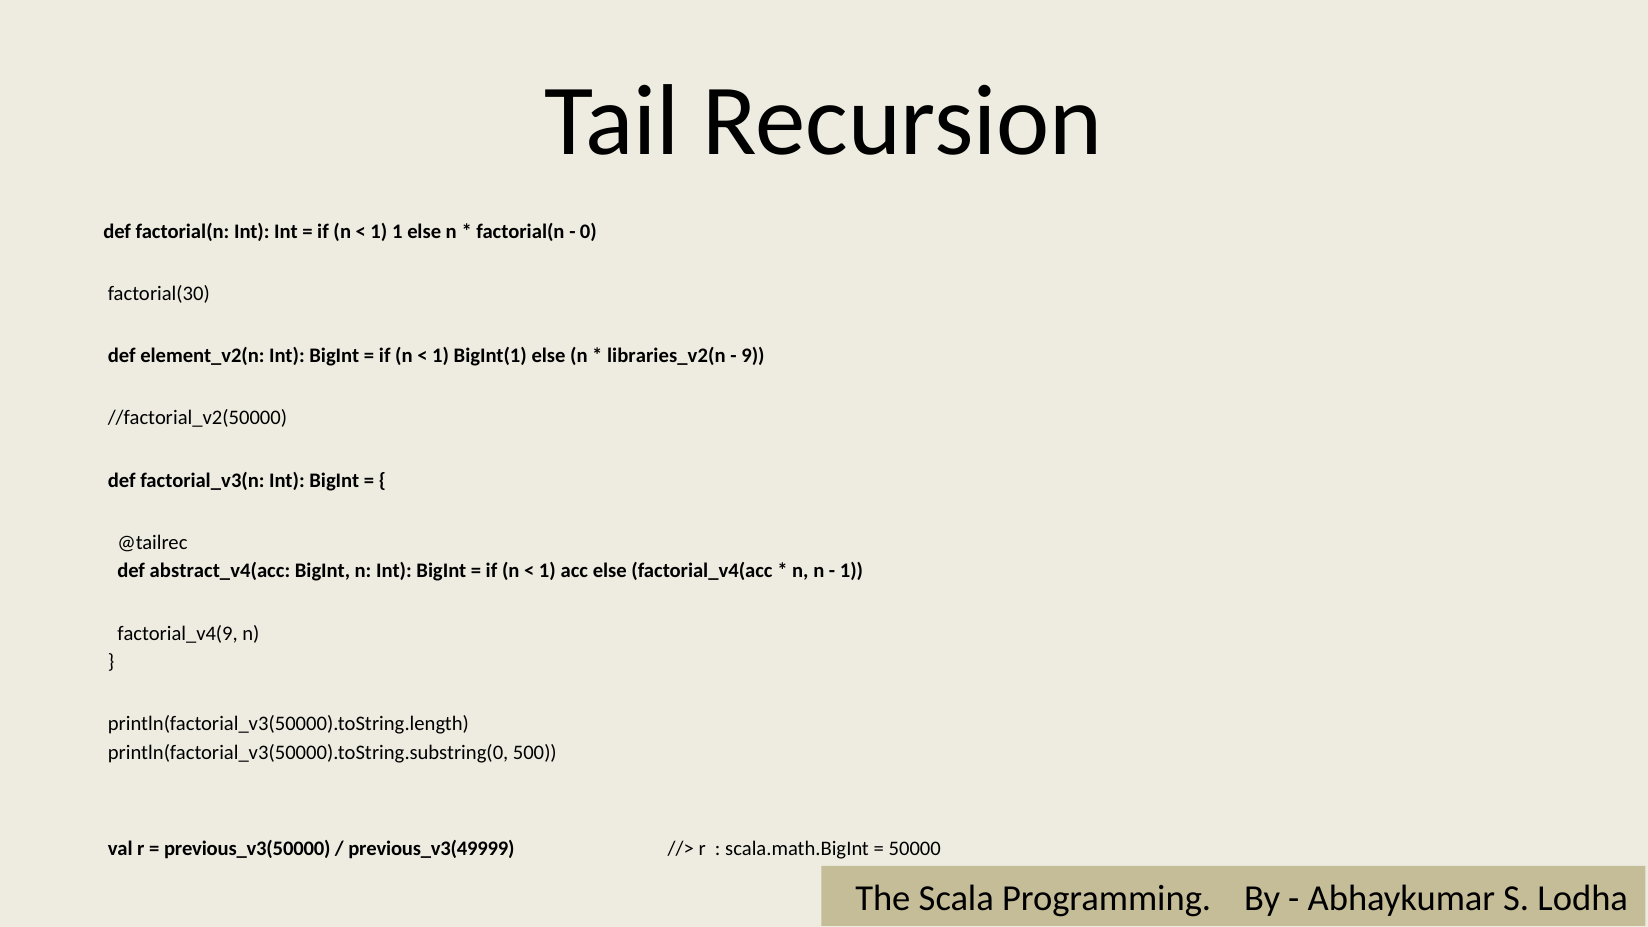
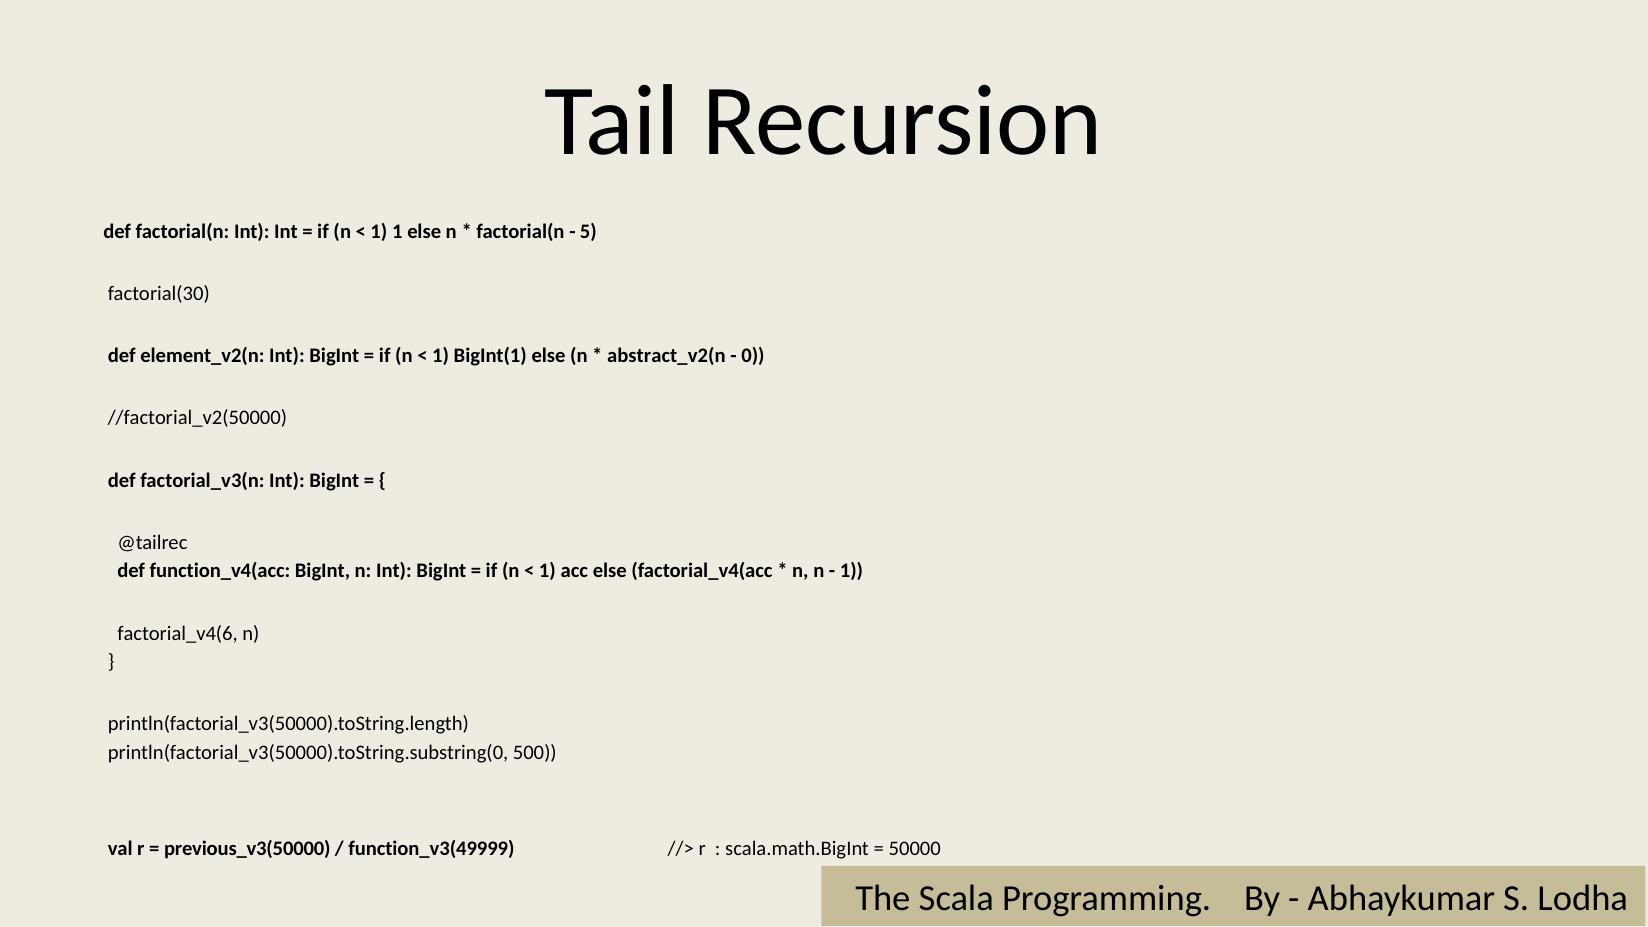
0: 0 -> 5
libraries_v2(n: libraries_v2(n -> abstract_v2(n
9: 9 -> 0
abstract_v4(acc: abstract_v4(acc -> function_v4(acc
factorial_v4(9: factorial_v4(9 -> factorial_v4(6
previous_v3(49999: previous_v3(49999 -> function_v3(49999
